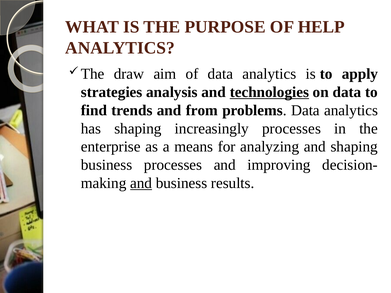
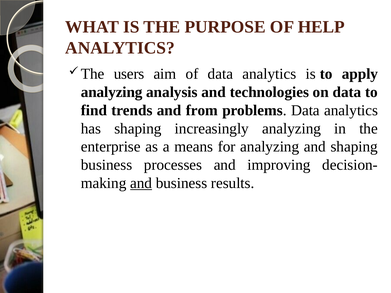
draw: draw -> users
strategies at (112, 92): strategies -> analyzing
technologies underline: present -> none
increasingly processes: processes -> analyzing
